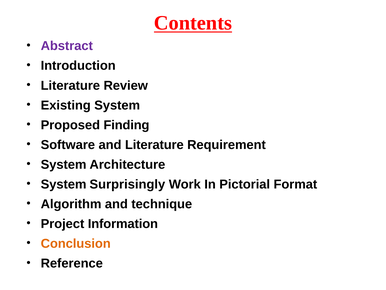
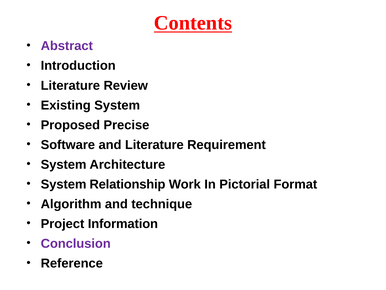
Finding: Finding -> Precise
Surprisingly: Surprisingly -> Relationship
Conclusion colour: orange -> purple
